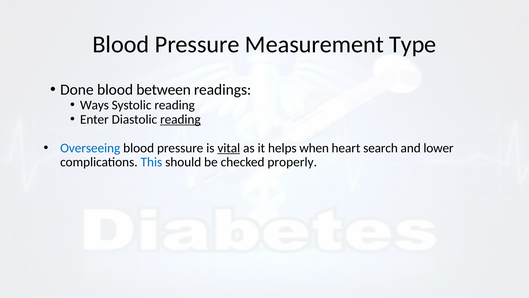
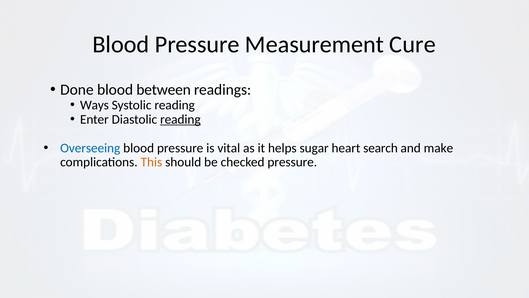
Type: Type -> Cure
vital underline: present -> none
when: when -> sugar
lower: lower -> make
This colour: blue -> orange
checked properly: properly -> pressure
